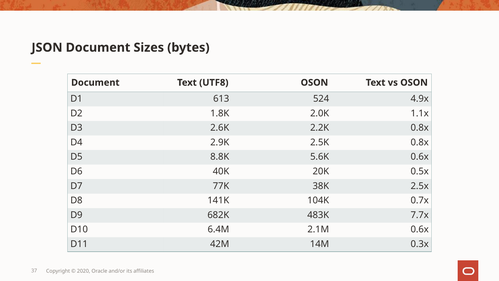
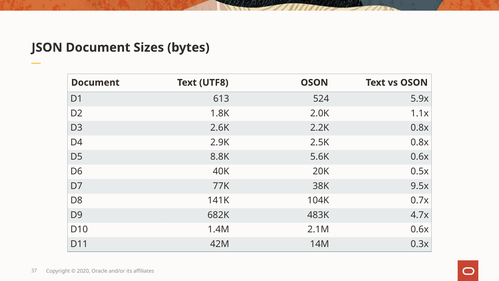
4.9x: 4.9x -> 5.9x
2.5x: 2.5x -> 9.5x
7.7x: 7.7x -> 4.7x
6.4M: 6.4M -> 1.4M
